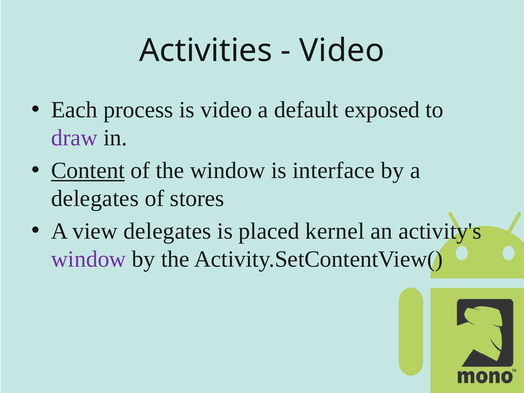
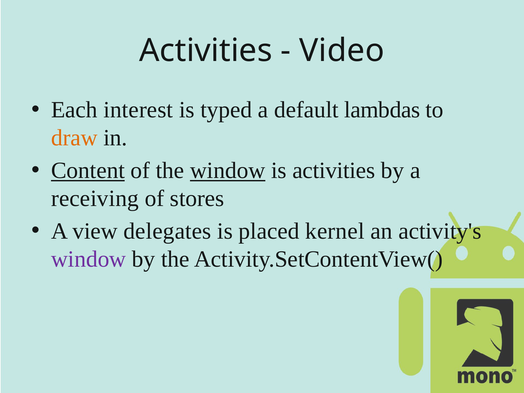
process: process -> interest
is video: video -> typed
exposed: exposed -> lambdas
draw colour: purple -> orange
window at (228, 171) underline: none -> present
is interface: interface -> activities
delegates at (95, 199): delegates -> receiving
